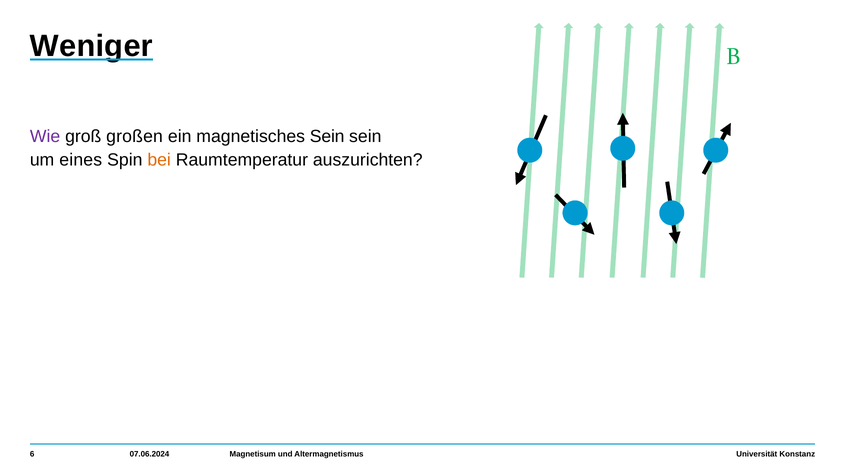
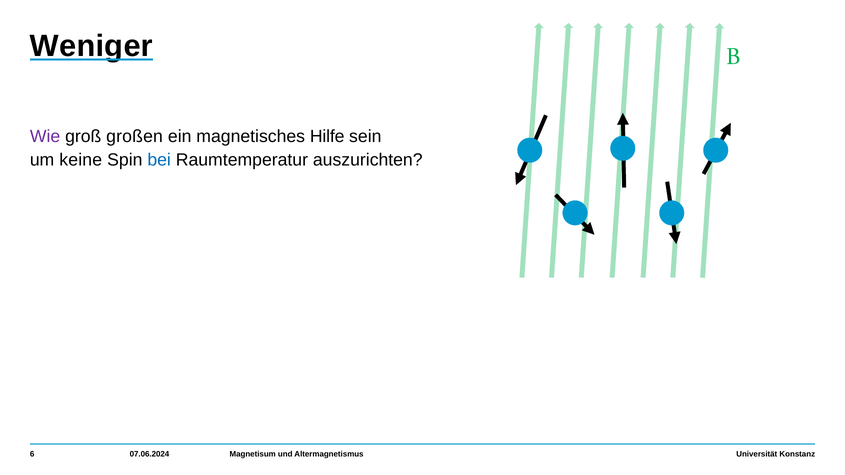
magnetisches Sein: Sein -> Hilfe
eines: eines -> keine
bei colour: orange -> blue
